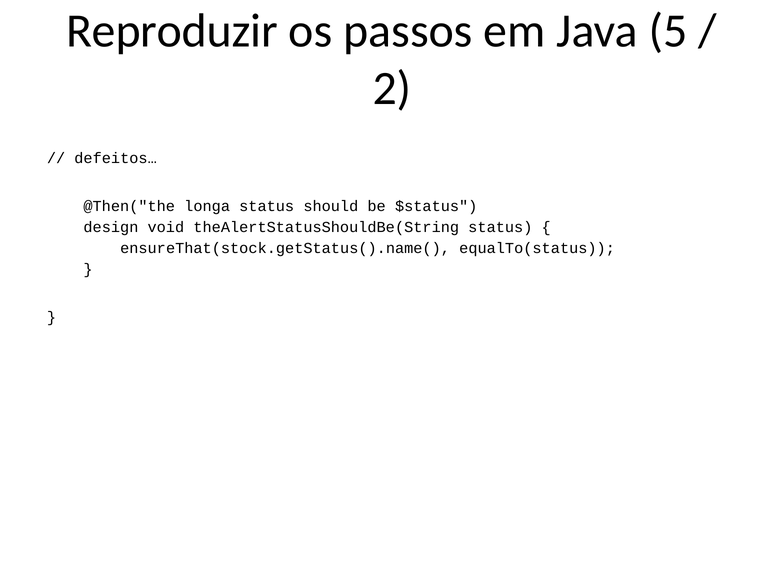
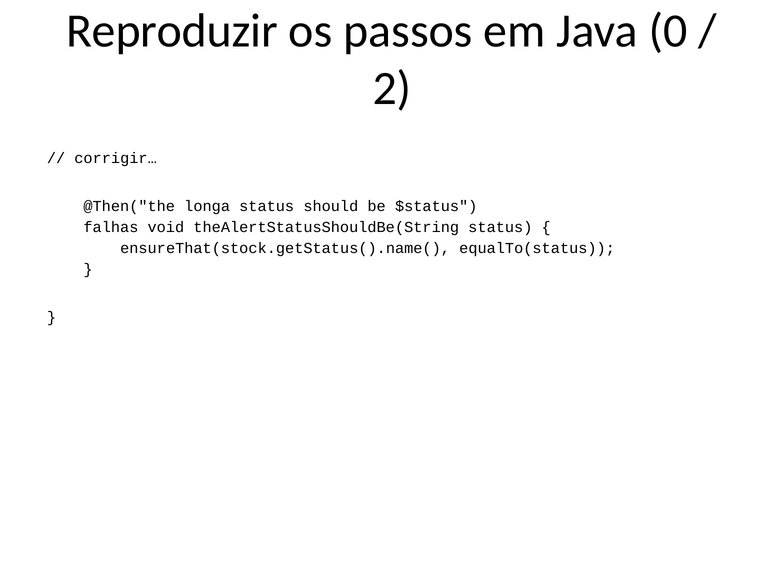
5: 5 -> 0
defeitos…: defeitos… -> corrigir…
design: design -> falhas
